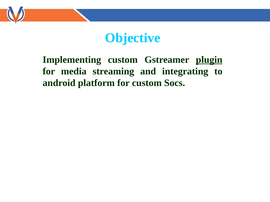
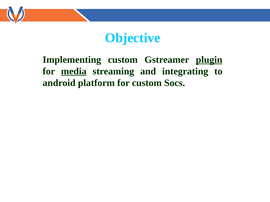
media underline: none -> present
